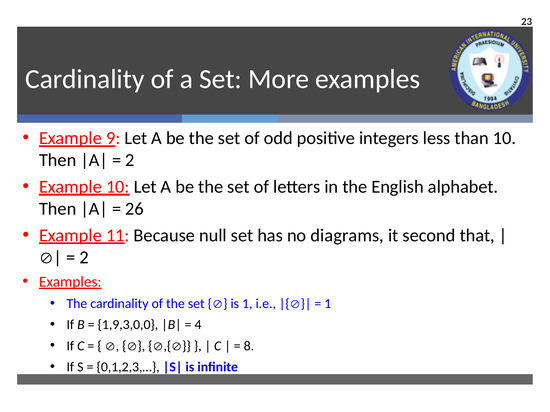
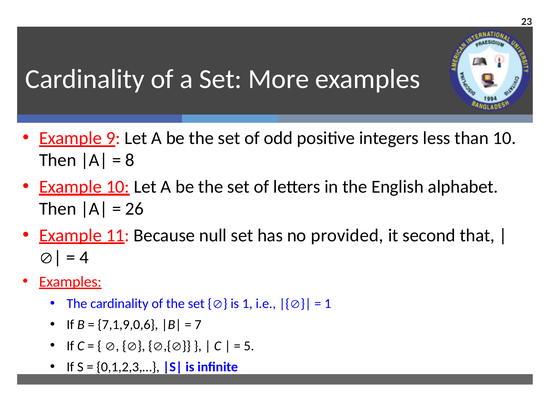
2 at (130, 160): 2 -> 8
diagrams: diagrams -> provided
2 at (84, 258): 2 -> 4
1,9,3,0,0: 1,9,3,0,0 -> 7,1,9,0,6
4: 4 -> 7
8: 8 -> 5
